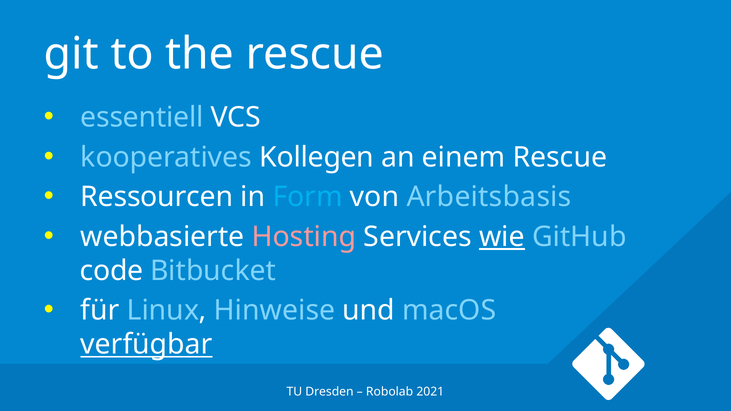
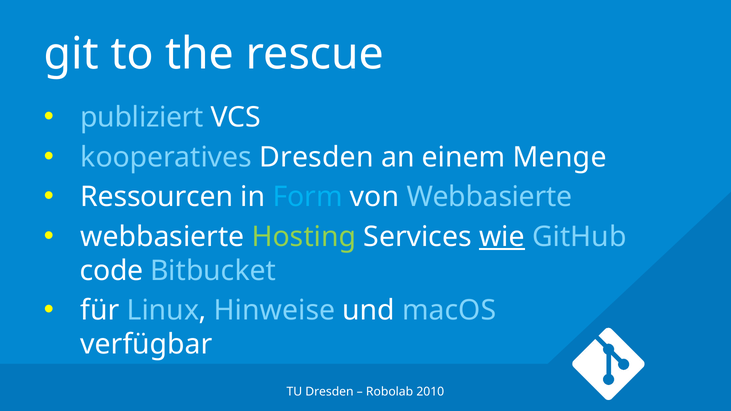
essentiell: essentiell -> publiziert
kooperatives Kollegen: Kollegen -> Dresden
einem Rescue: Rescue -> Menge
von Arbeitsbasis: Arbeitsbasis -> Webbasierte
Hosting colour: pink -> light green
verfügbar underline: present -> none
2021: 2021 -> 2010
